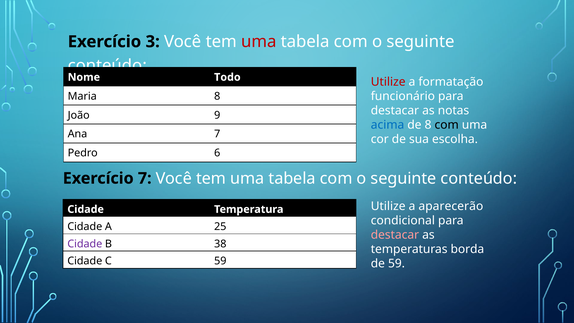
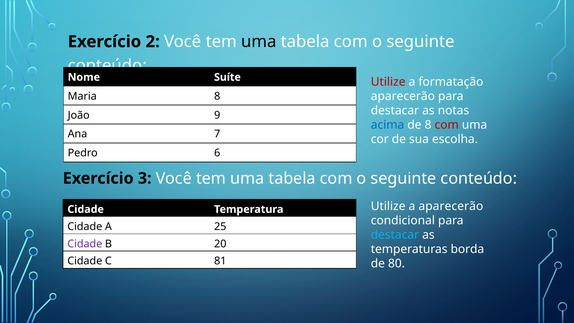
3: 3 -> 2
uma at (259, 42) colour: red -> black
Todo: Todo -> Suíte
funcionário at (403, 96): funcionário -> aparecerão
com at (447, 125) colour: black -> red
Exercício 7: 7 -> 3
destacar at (395, 235) colour: pink -> light blue
38: 38 -> 20
C 59: 59 -> 81
de 59: 59 -> 80
